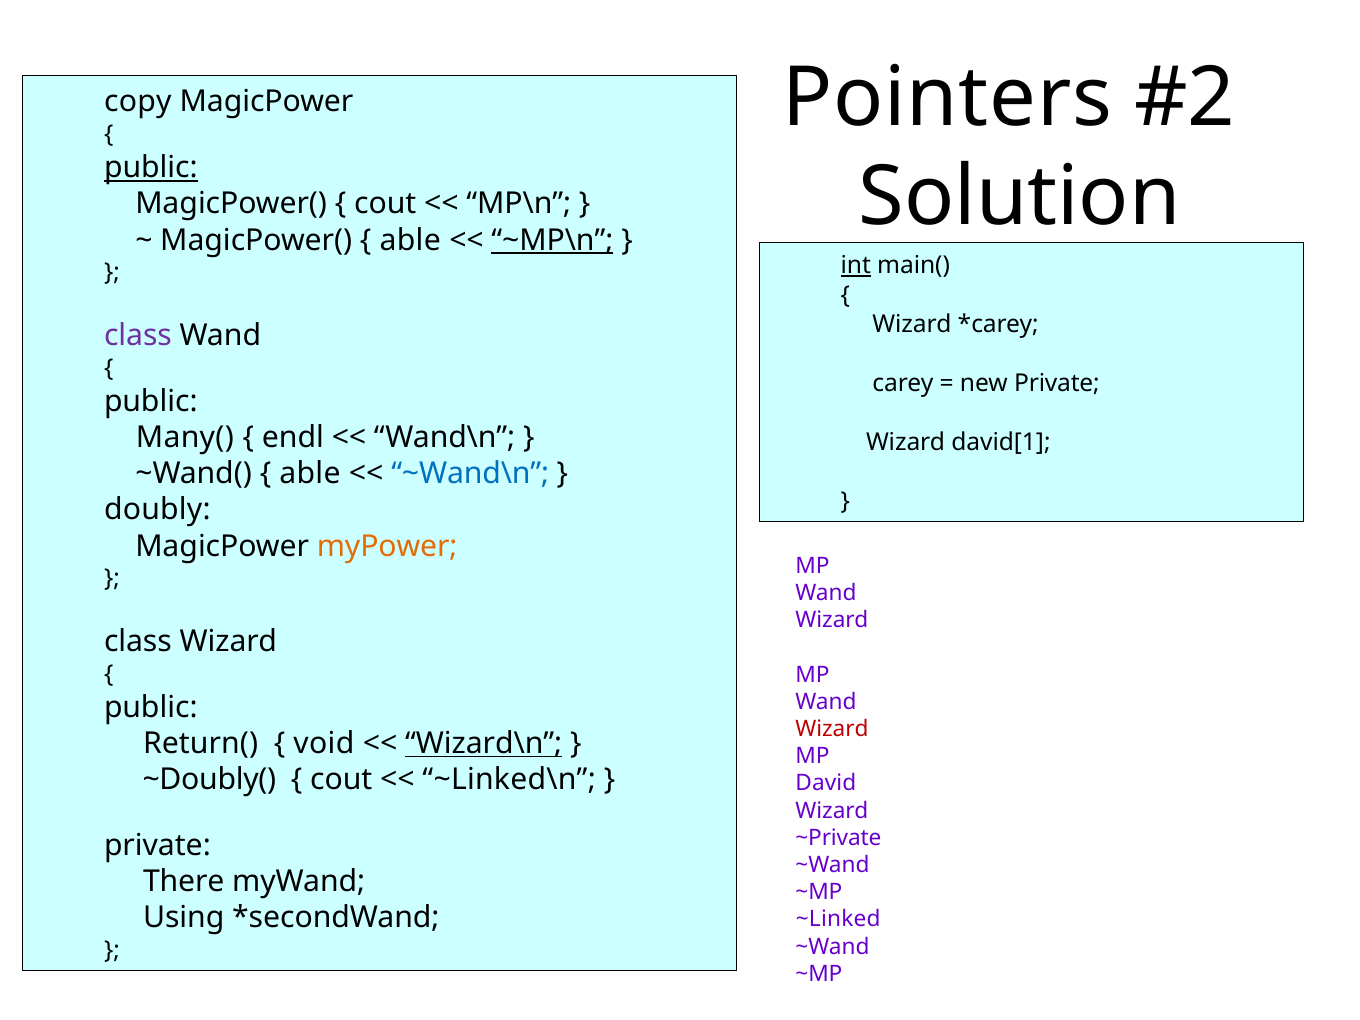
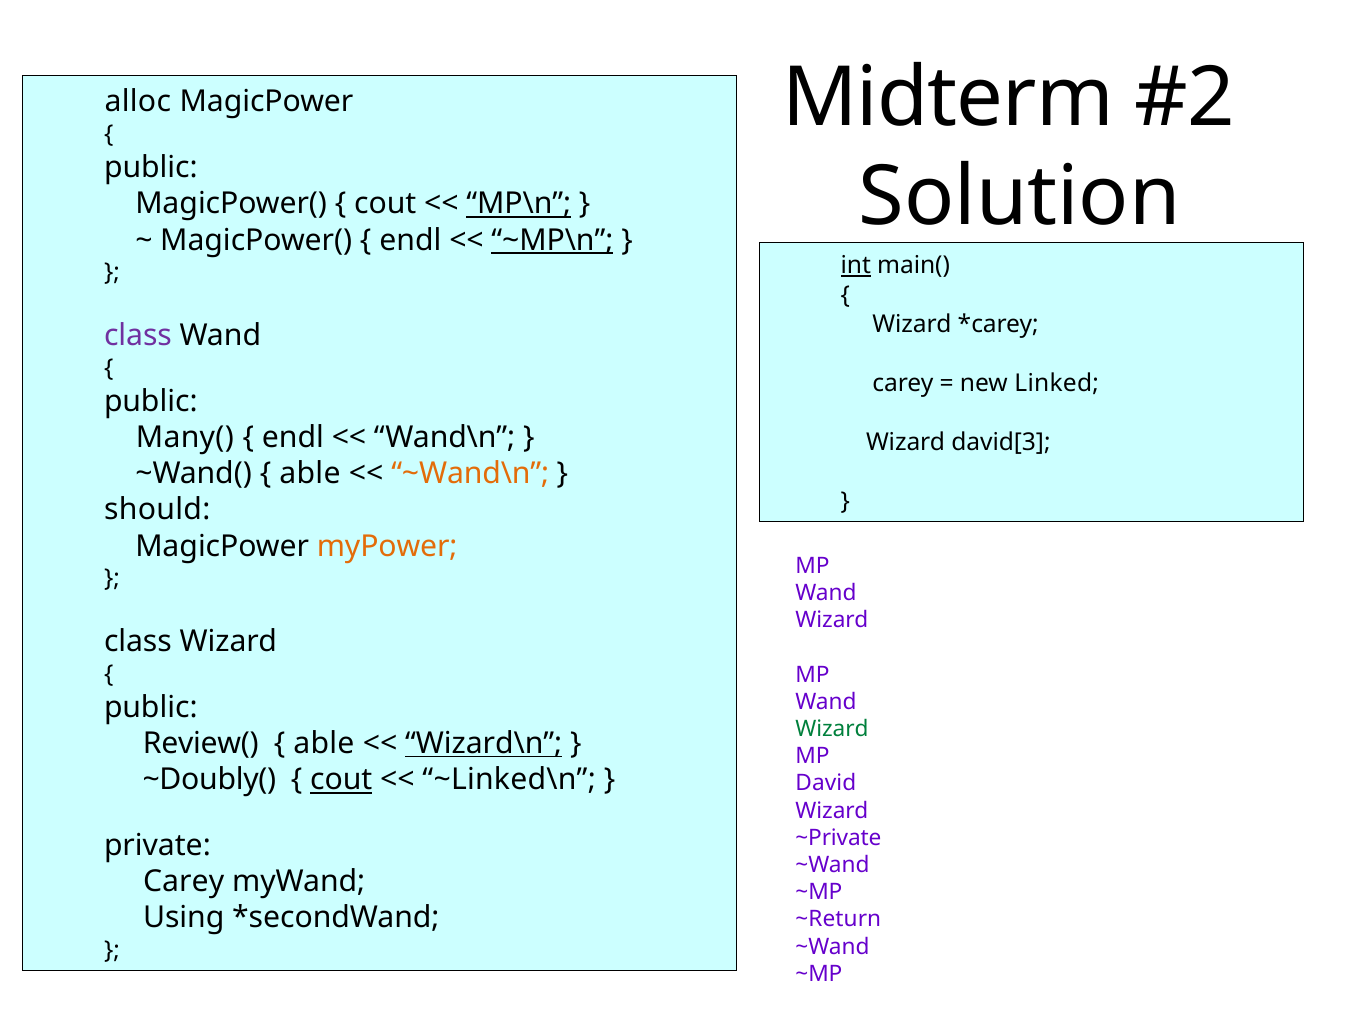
Pointers: Pointers -> Midterm
copy: copy -> alloc
public at (151, 168) underline: present -> none
MP\n underline: none -> present
able at (410, 240): able -> endl
new Private: Private -> Linked
david[1: david[1 -> david[3
~Wand\n colour: blue -> orange
doubly: doubly -> should
Wizard at (832, 729) colour: red -> green
Return(: Return( -> Review(
void at (324, 743): void -> able
cout at (341, 780) underline: none -> present
There at (184, 882): There -> Carey
~Linked: ~Linked -> ~Return
